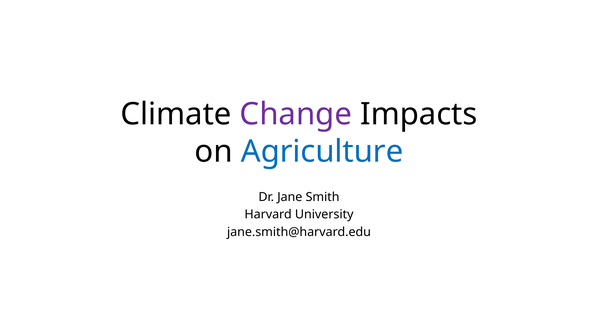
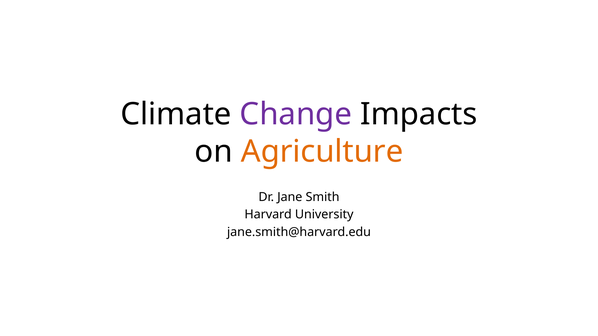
Agriculture colour: blue -> orange
